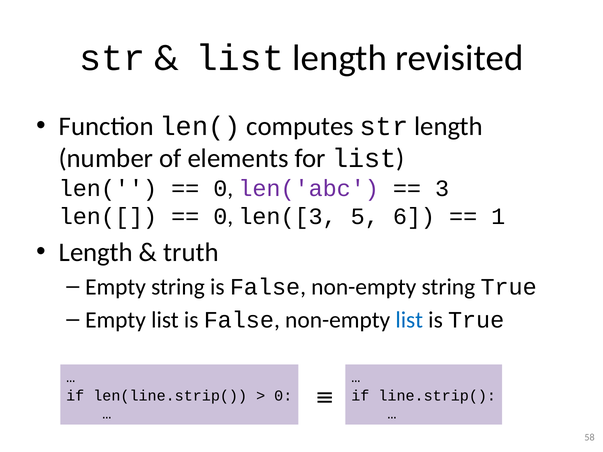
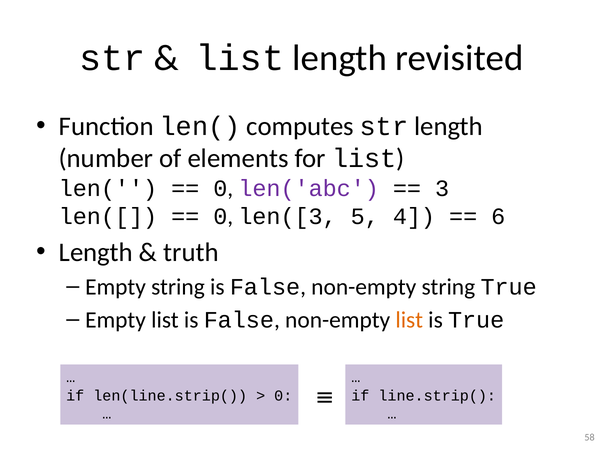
6: 6 -> 4
1: 1 -> 6
list at (409, 320) colour: blue -> orange
